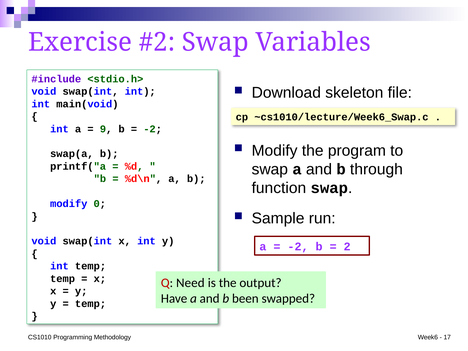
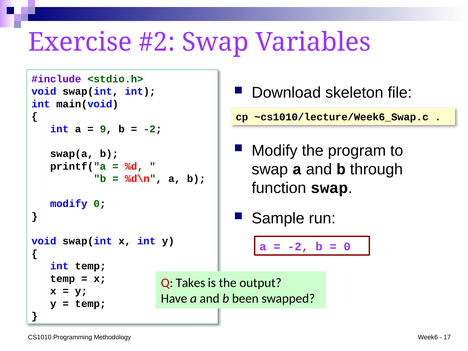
2 at (347, 247): 2 -> 0
Need: Need -> Takes
